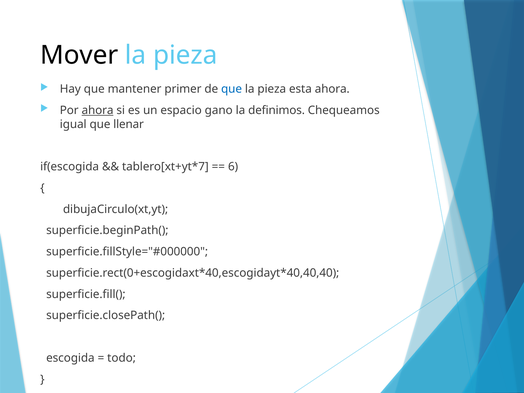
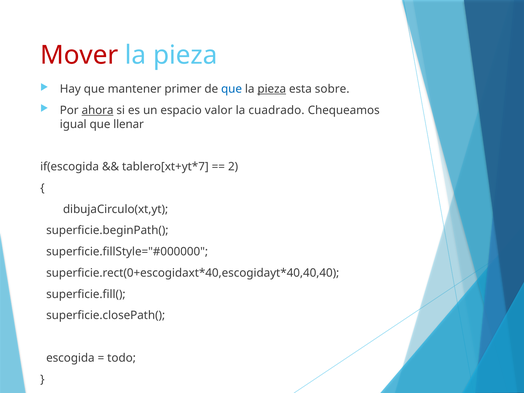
Mover colour: black -> red
pieza at (272, 89) underline: none -> present
esta ahora: ahora -> sobre
gano: gano -> valor
definimos: definimos -> cuadrado
6: 6 -> 2
